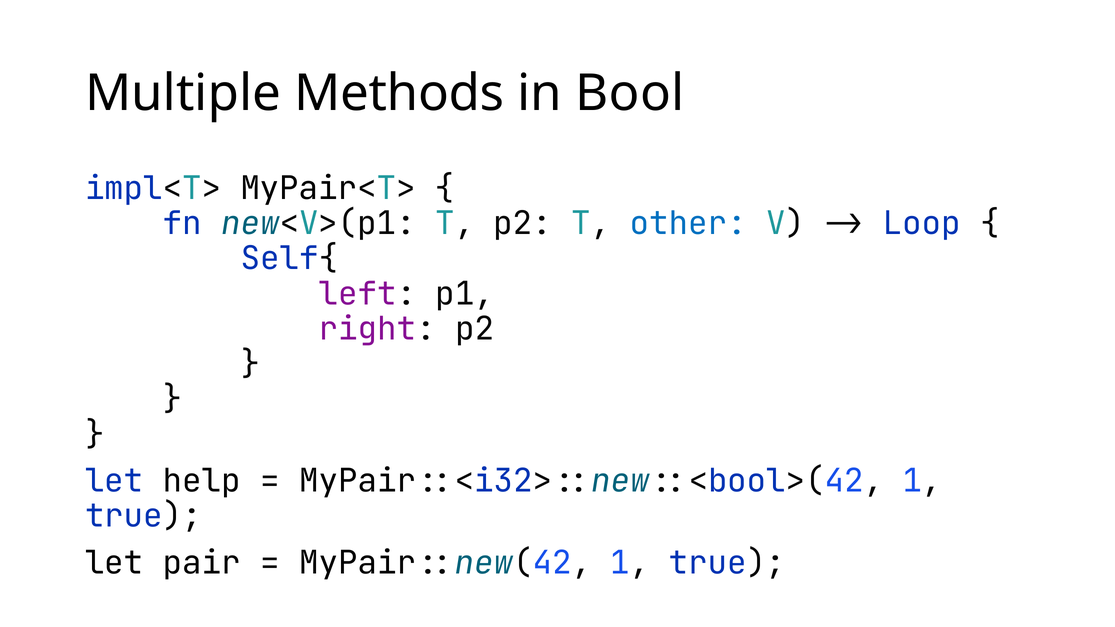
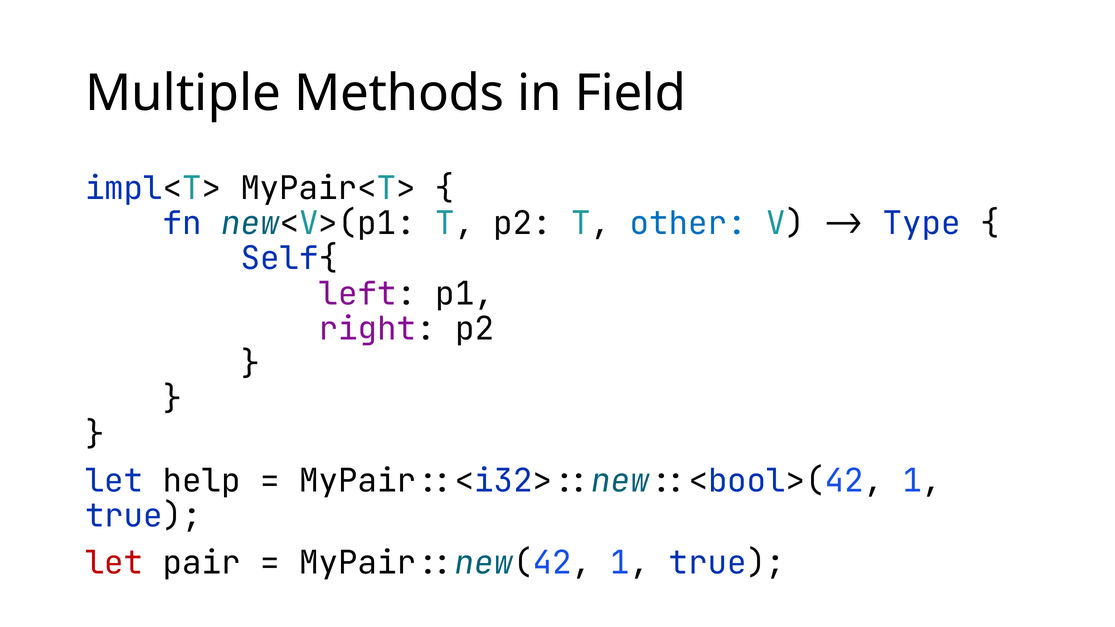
Bool: Bool -> Field
Loop: Loop -> Type
let at (114, 563) colour: black -> red
